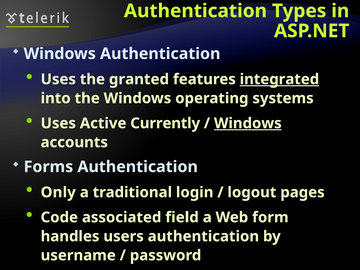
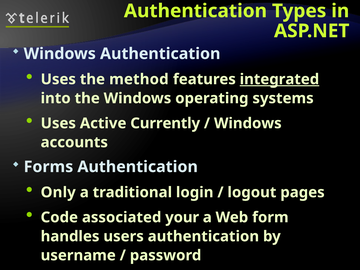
granted: granted -> method
Windows at (248, 123) underline: present -> none
field: field -> your
